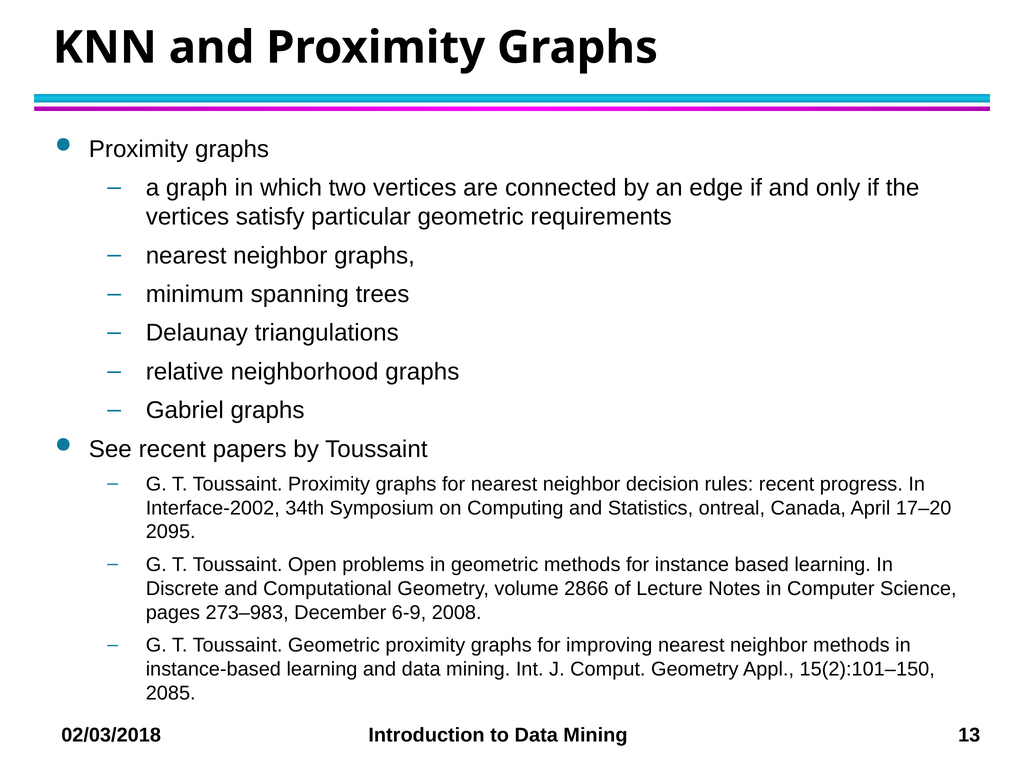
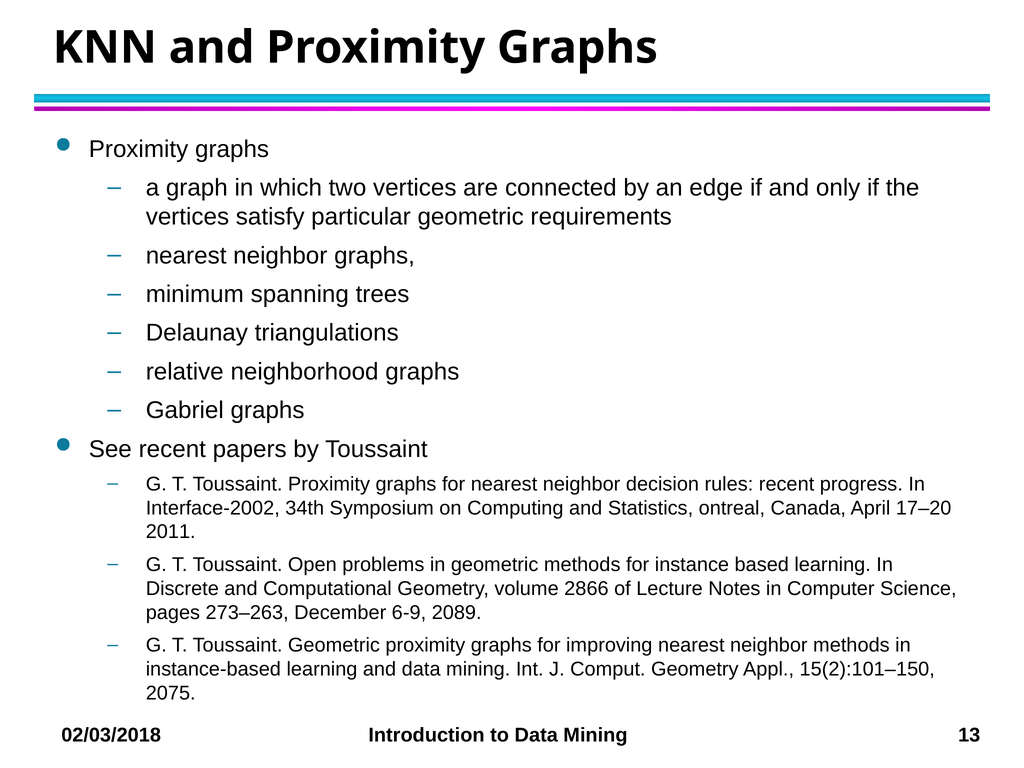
2095: 2095 -> 2011
273–983: 273–983 -> 273–263
2008: 2008 -> 2089
2085: 2085 -> 2075
